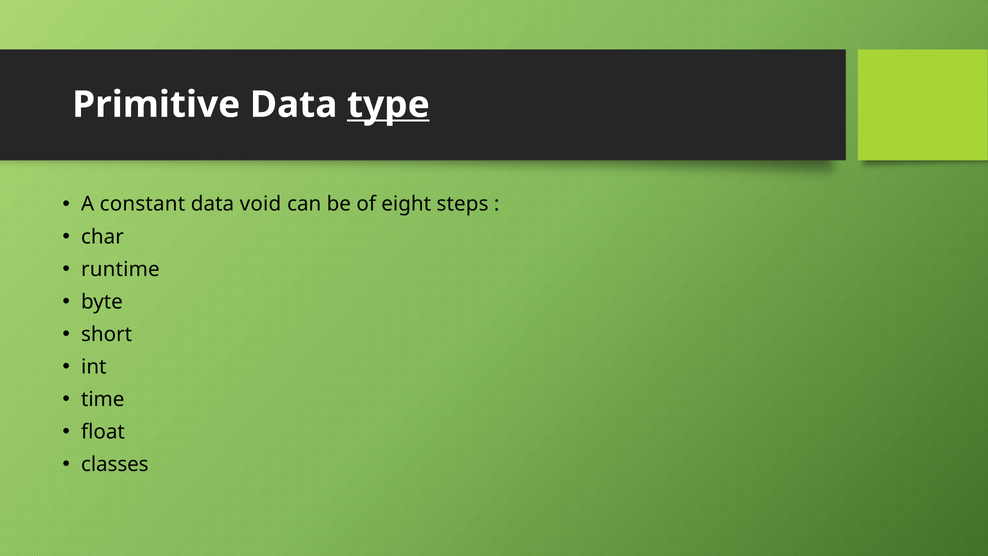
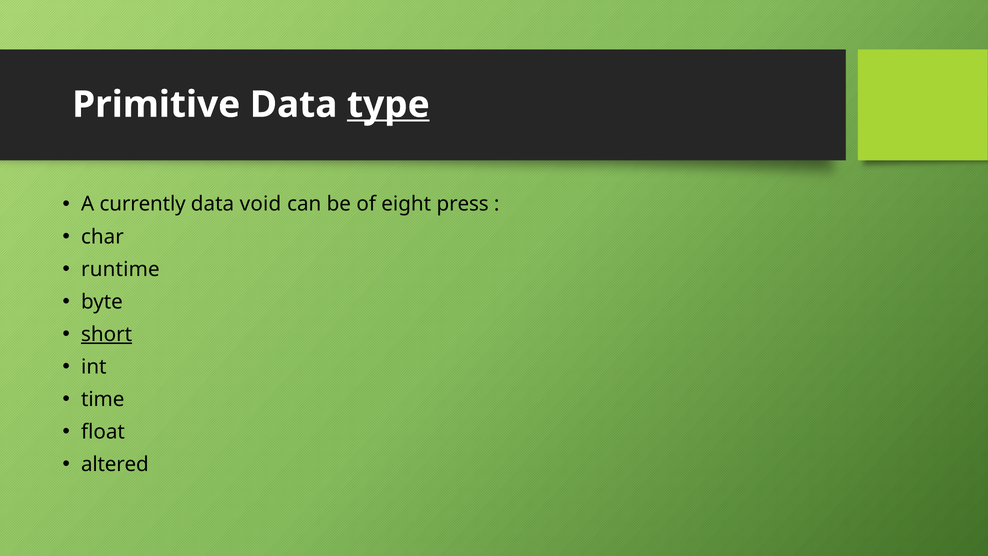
constant: constant -> currently
steps: steps -> press
short underline: none -> present
classes: classes -> altered
